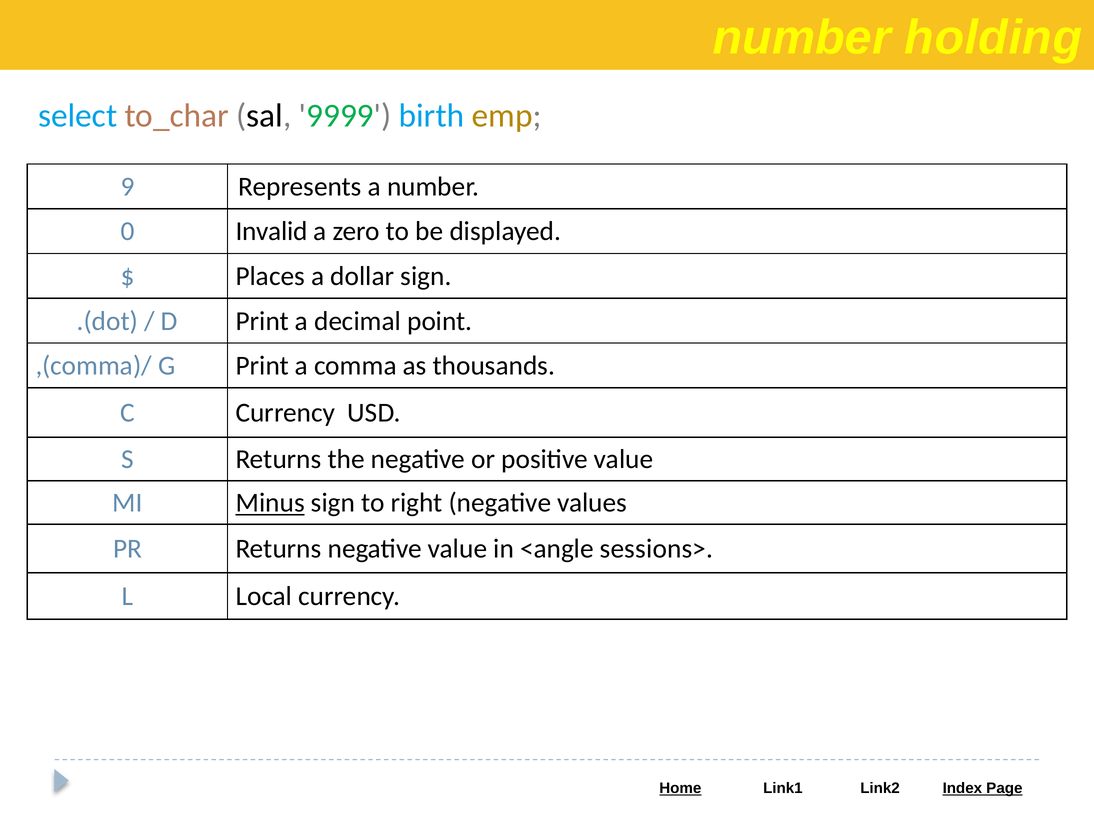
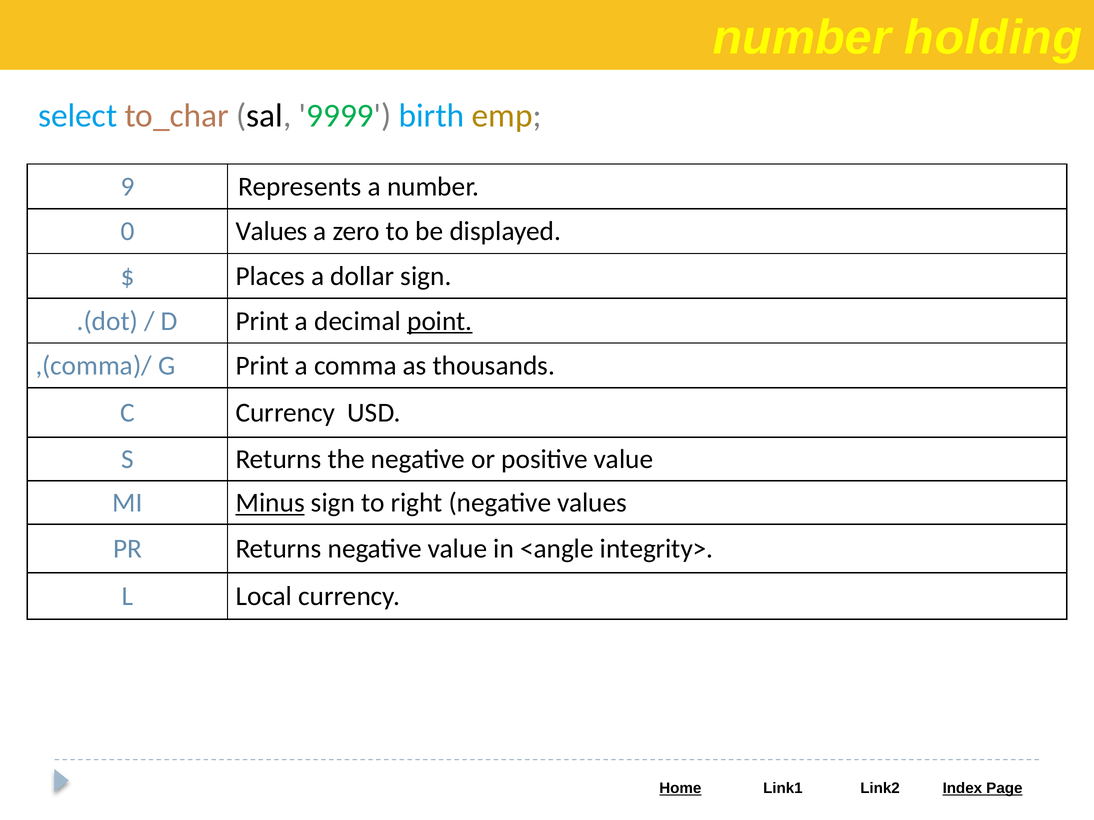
0 Invalid: Invalid -> Values
point underline: none -> present
sessions>: sessions> -> integrity>
